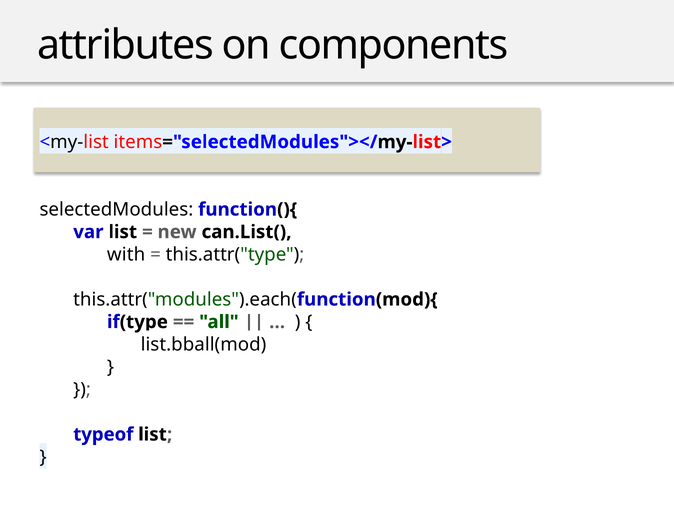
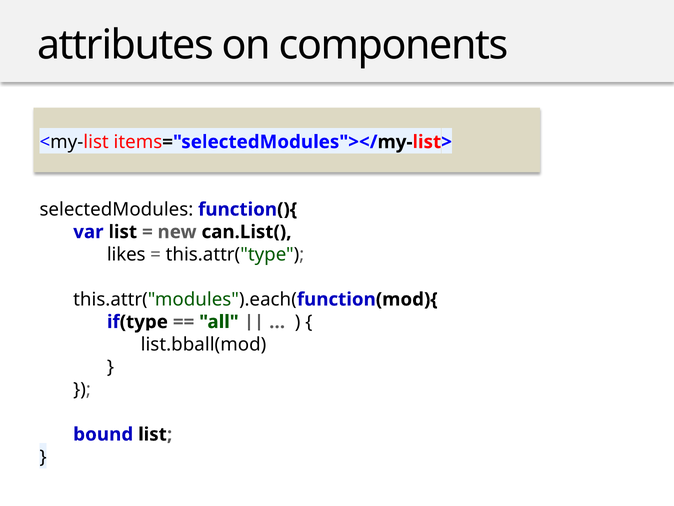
with: with -> likes
typeof: typeof -> bound
